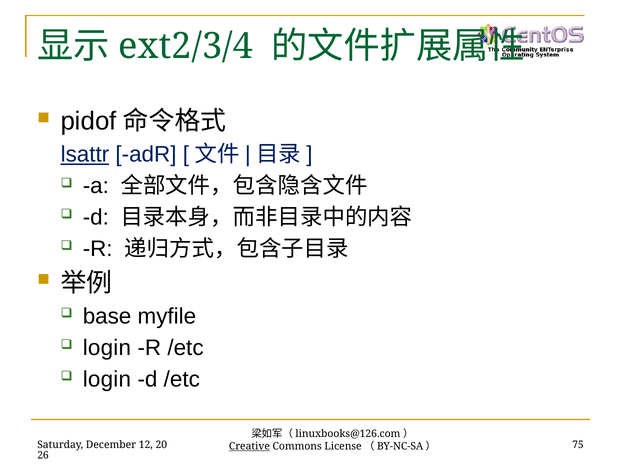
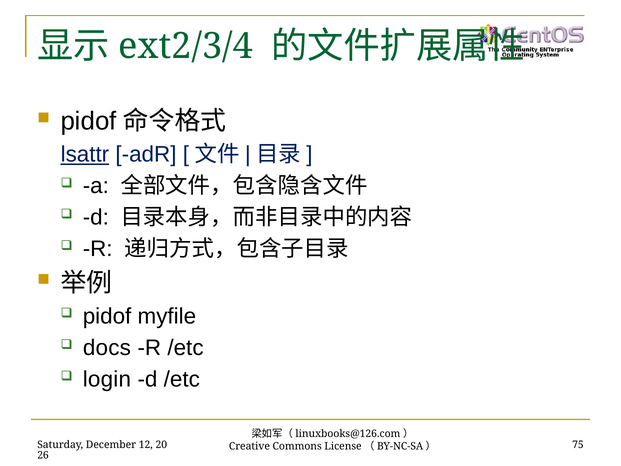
base at (107, 316): base -> pidof
login at (107, 348): login -> docs
Creative underline: present -> none
